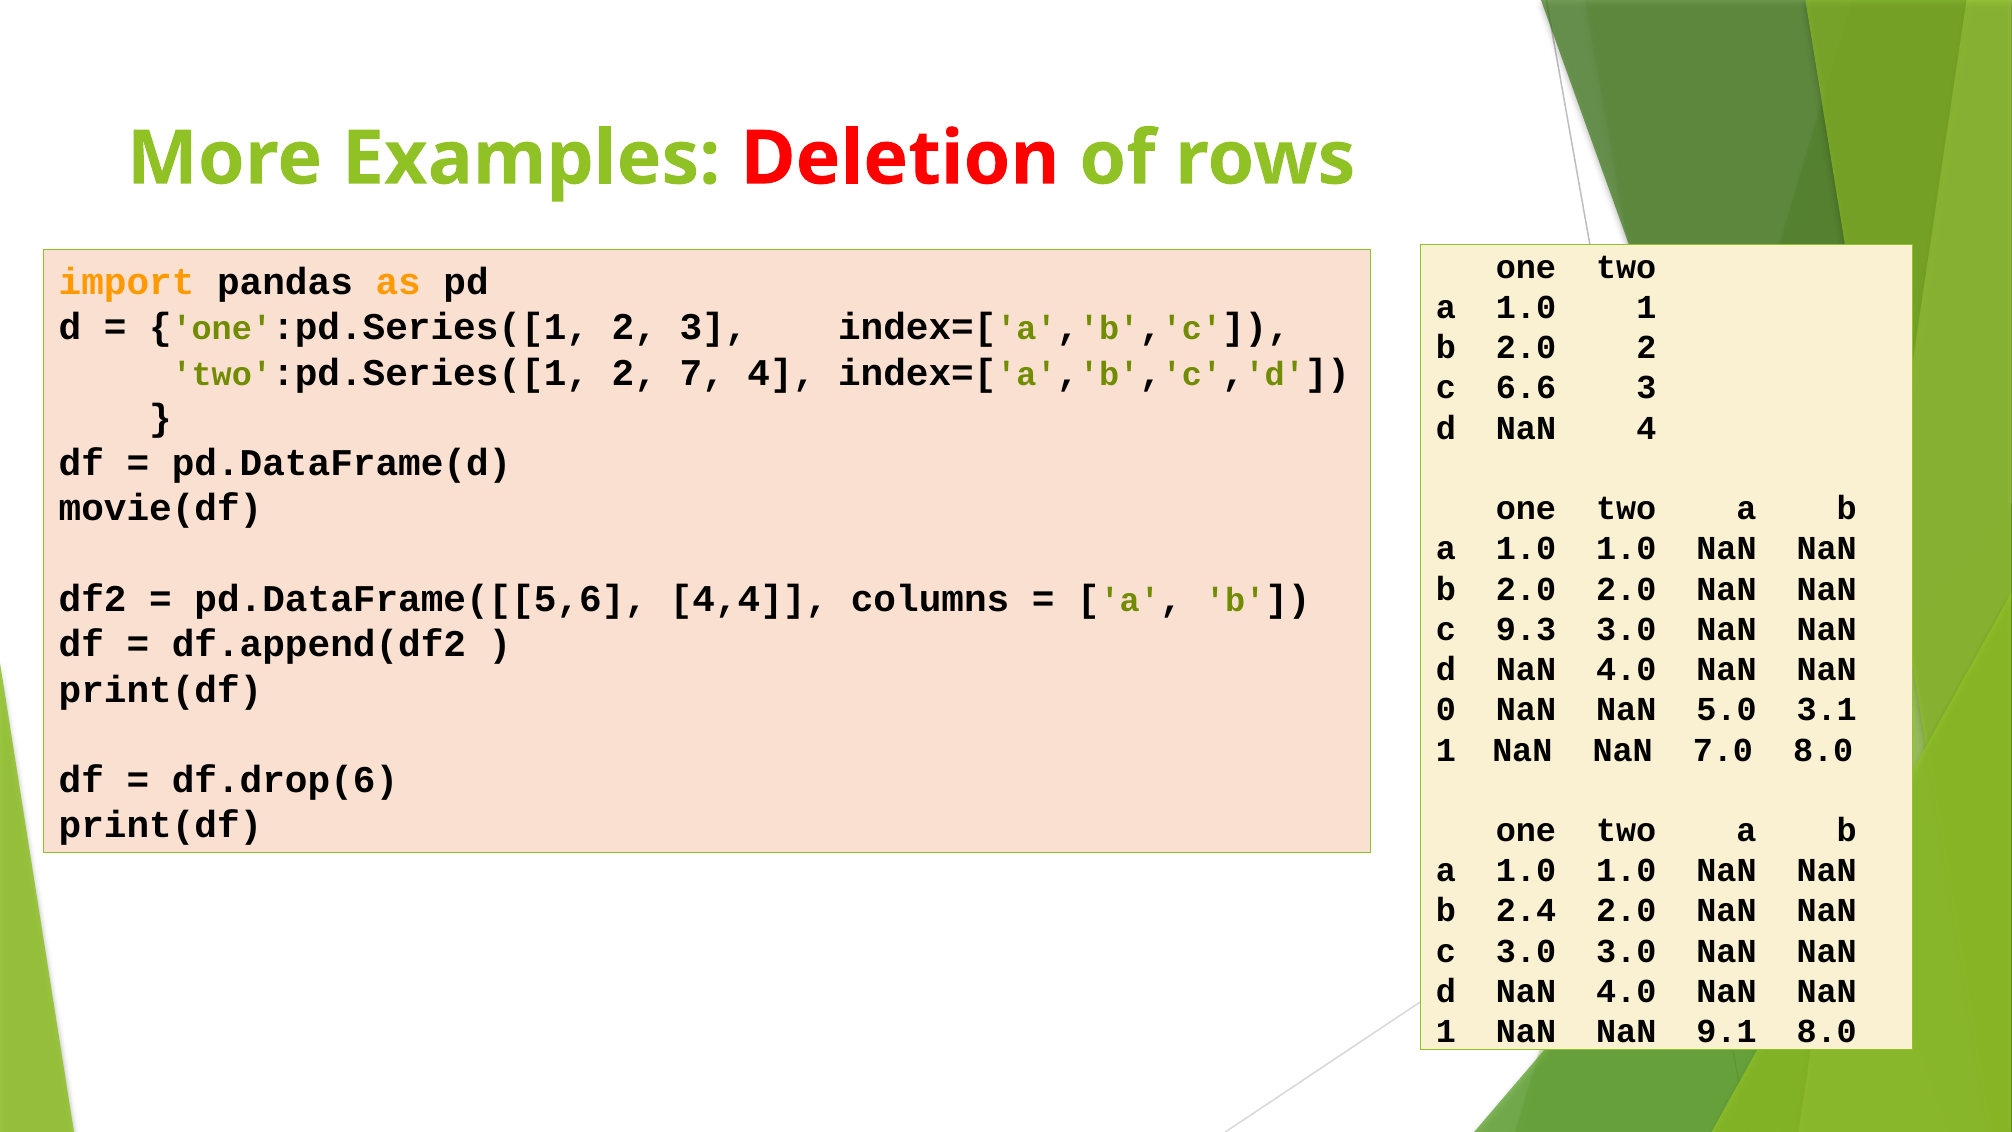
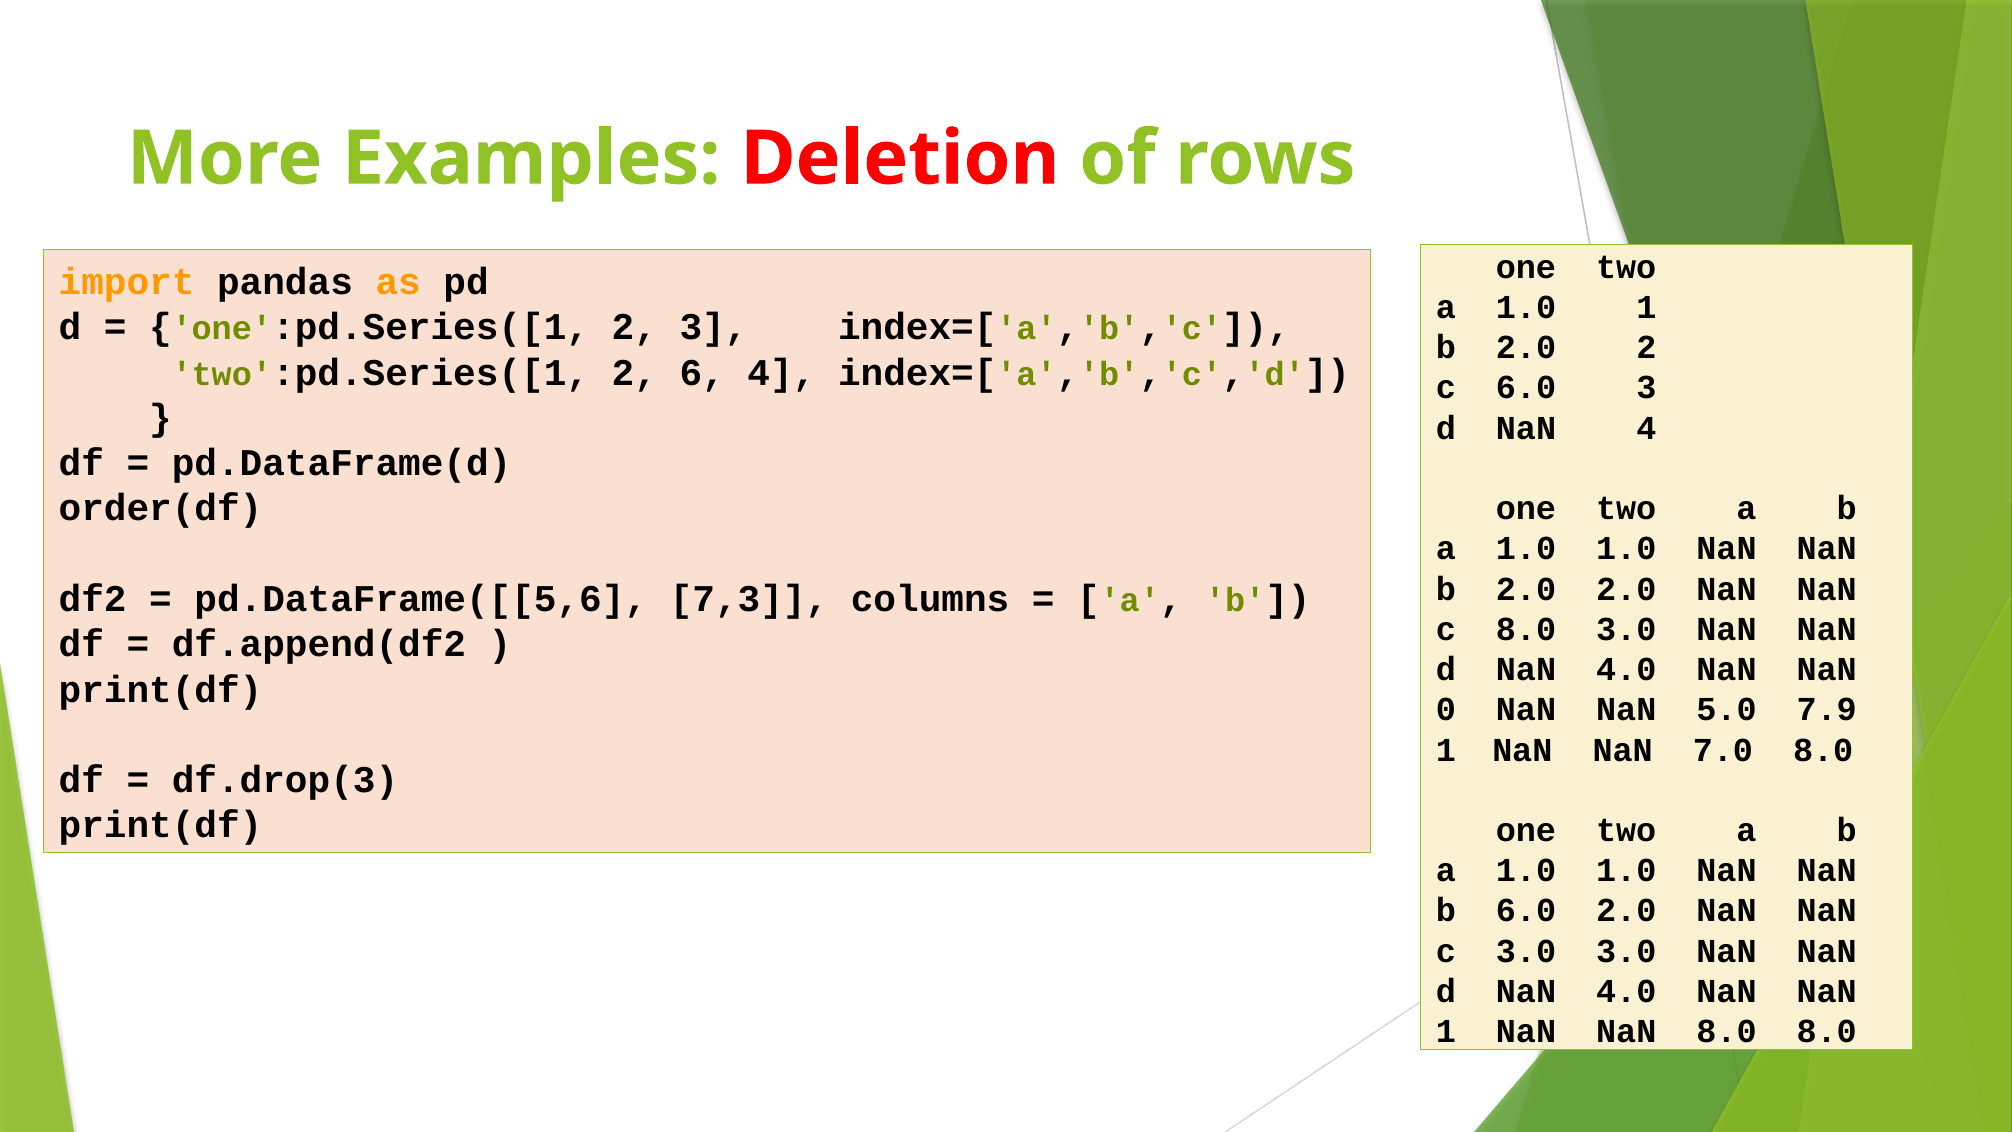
7: 7 -> 6
c 6.6: 6.6 -> 6.0
movie(df: movie(df -> order(df
4,4: 4,4 -> 7,3
c 9.3: 9.3 -> 8.0
3.1: 3.1 -> 7.9
df.drop(6: df.drop(6 -> df.drop(3
b 2.4: 2.4 -> 6.0
NaN 9.1: 9.1 -> 8.0
